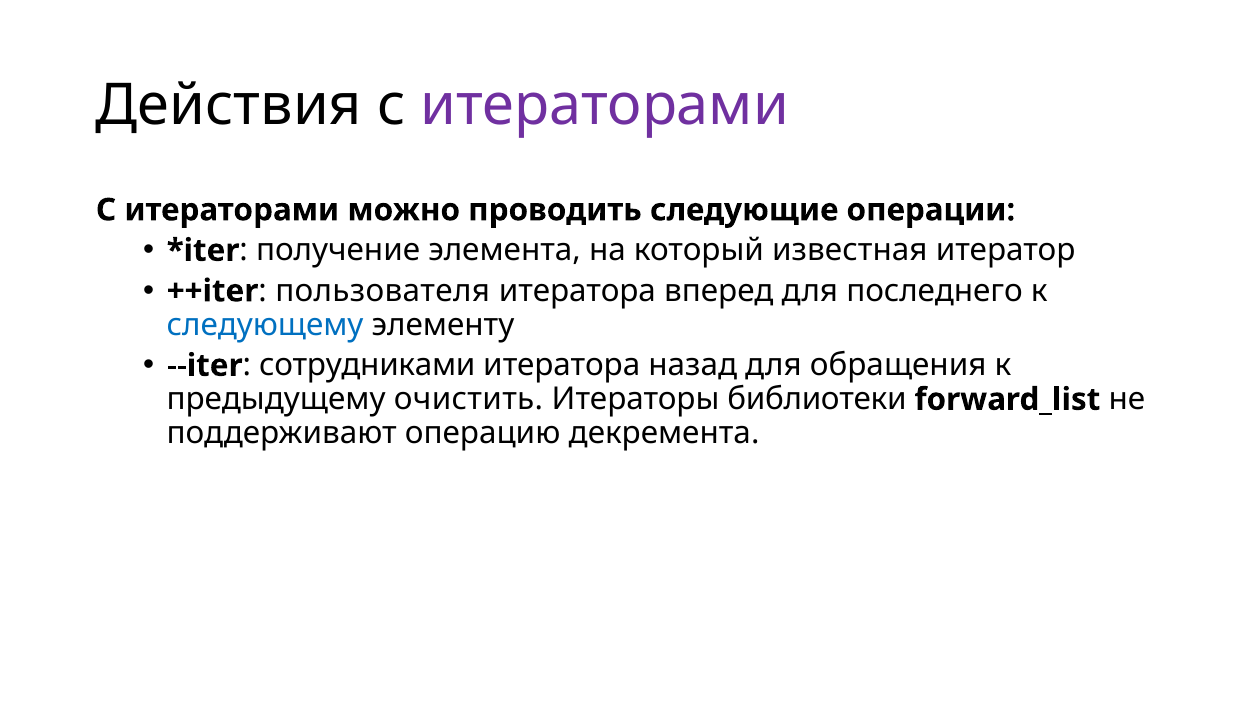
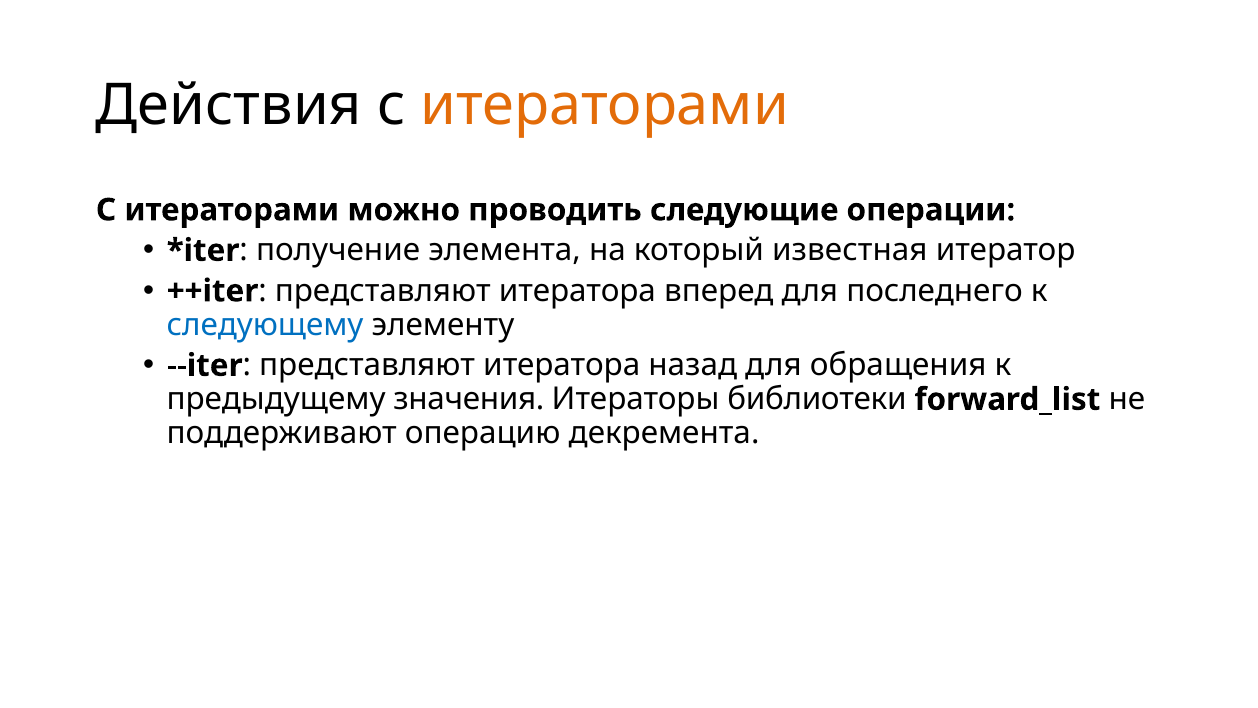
итераторами at (605, 106) colour: purple -> orange
пользователя at (383, 291): пользователя -> представляют
сотрудниками at (367, 365): сотрудниками -> представляют
очистить: очистить -> значения
